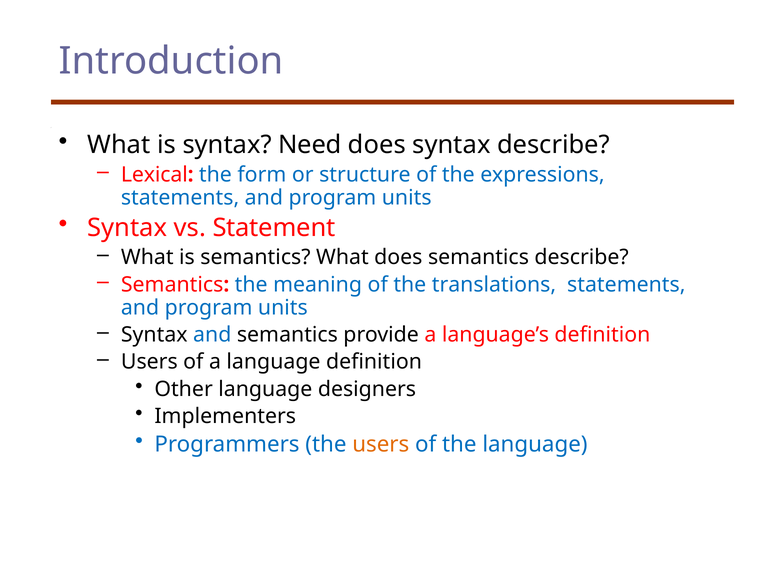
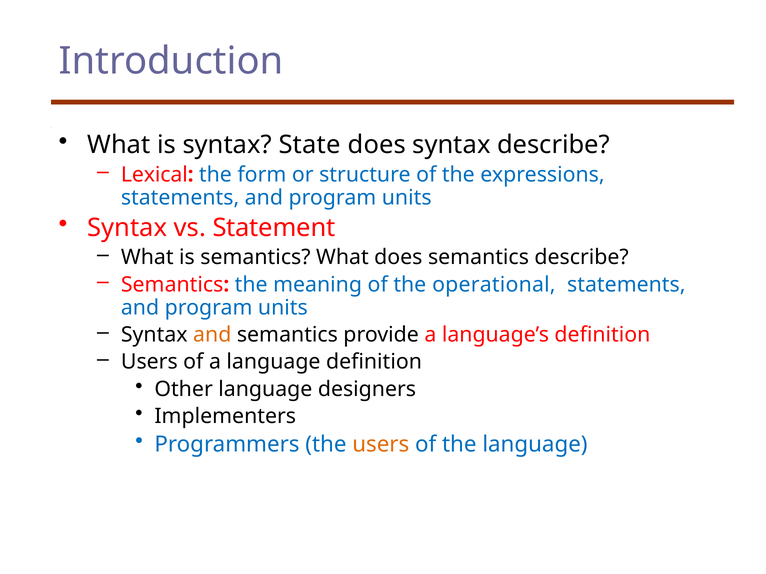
Need: Need -> State
translations: translations -> operational
and at (212, 335) colour: blue -> orange
